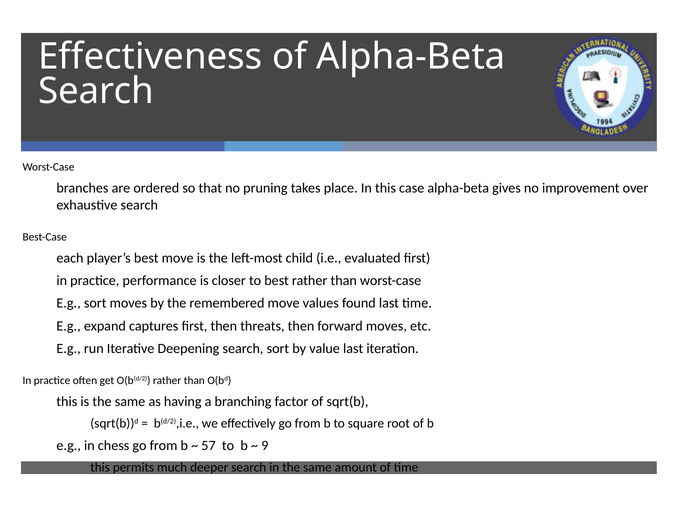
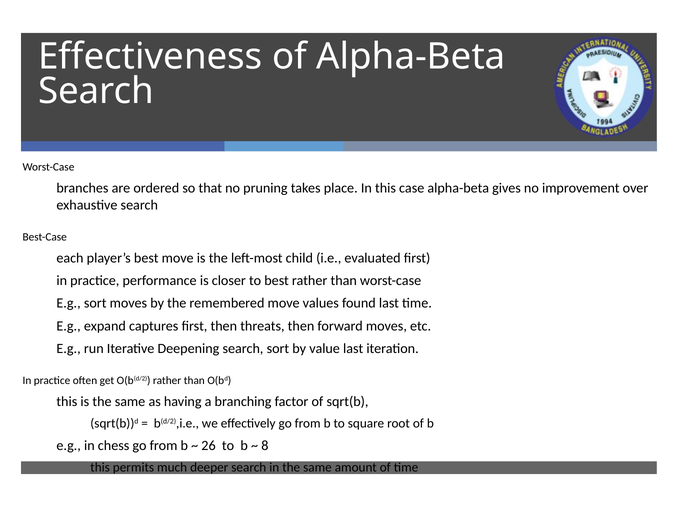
57: 57 -> 26
9: 9 -> 8
